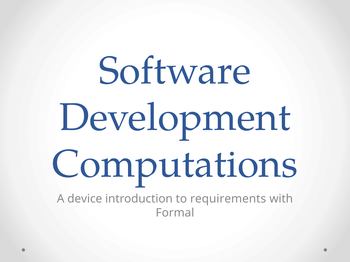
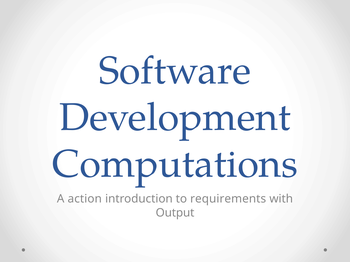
device: device -> action
Formal: Formal -> Output
